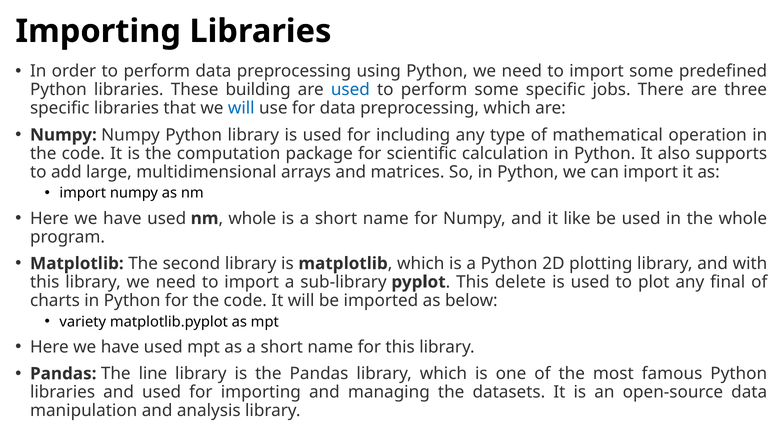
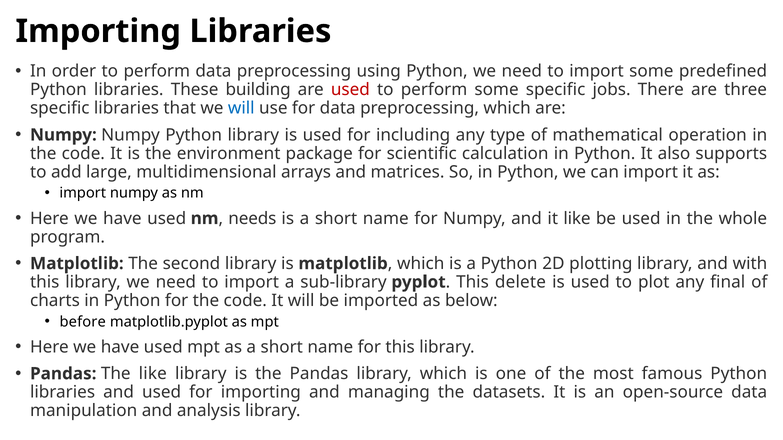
used at (350, 90) colour: blue -> red
computation: computation -> environment
whole at (252, 219): whole -> needs
variety: variety -> before
The line: line -> like
